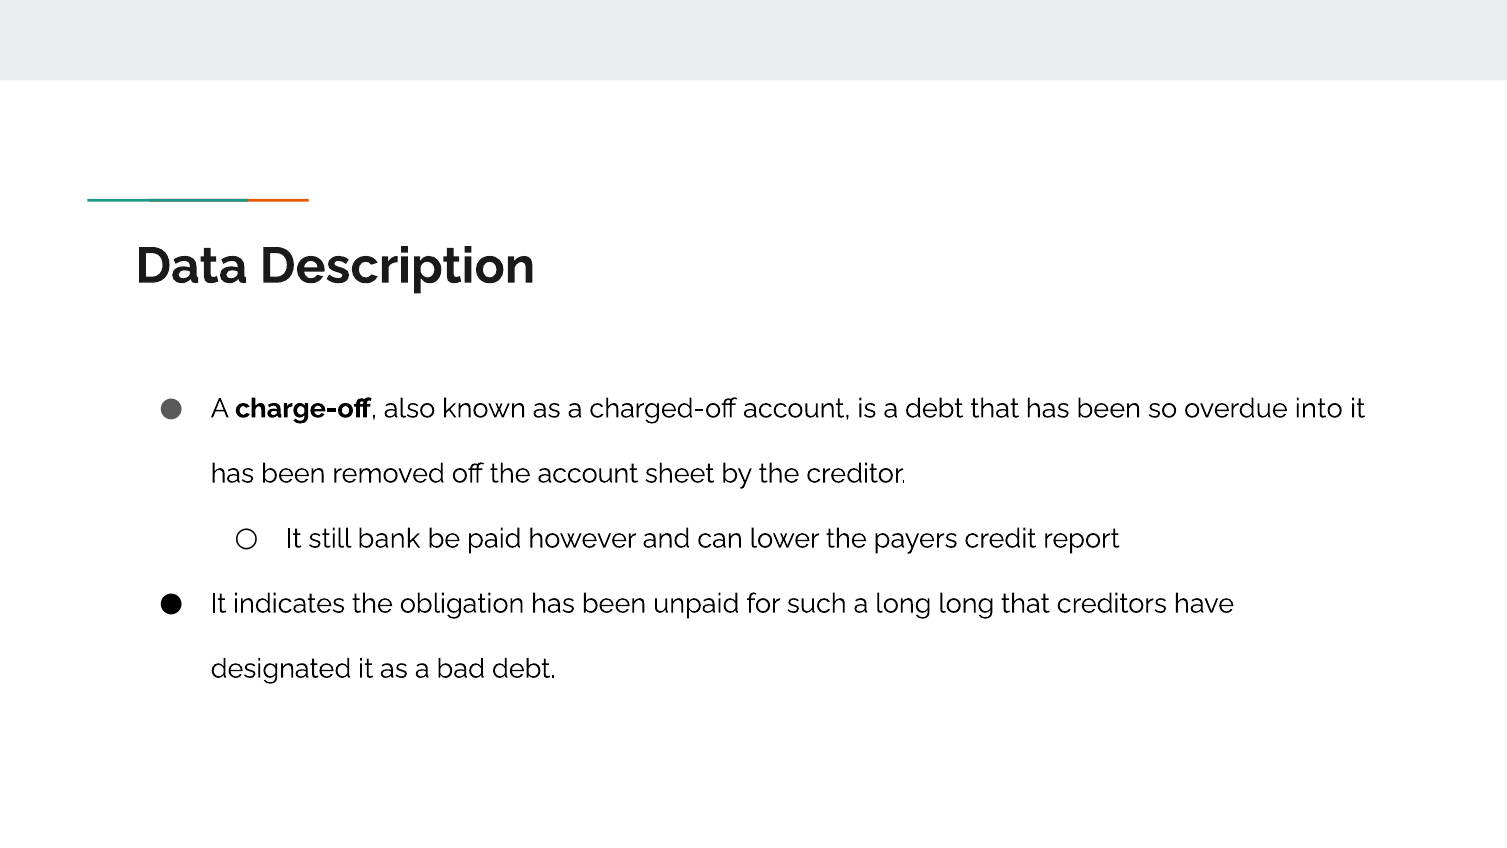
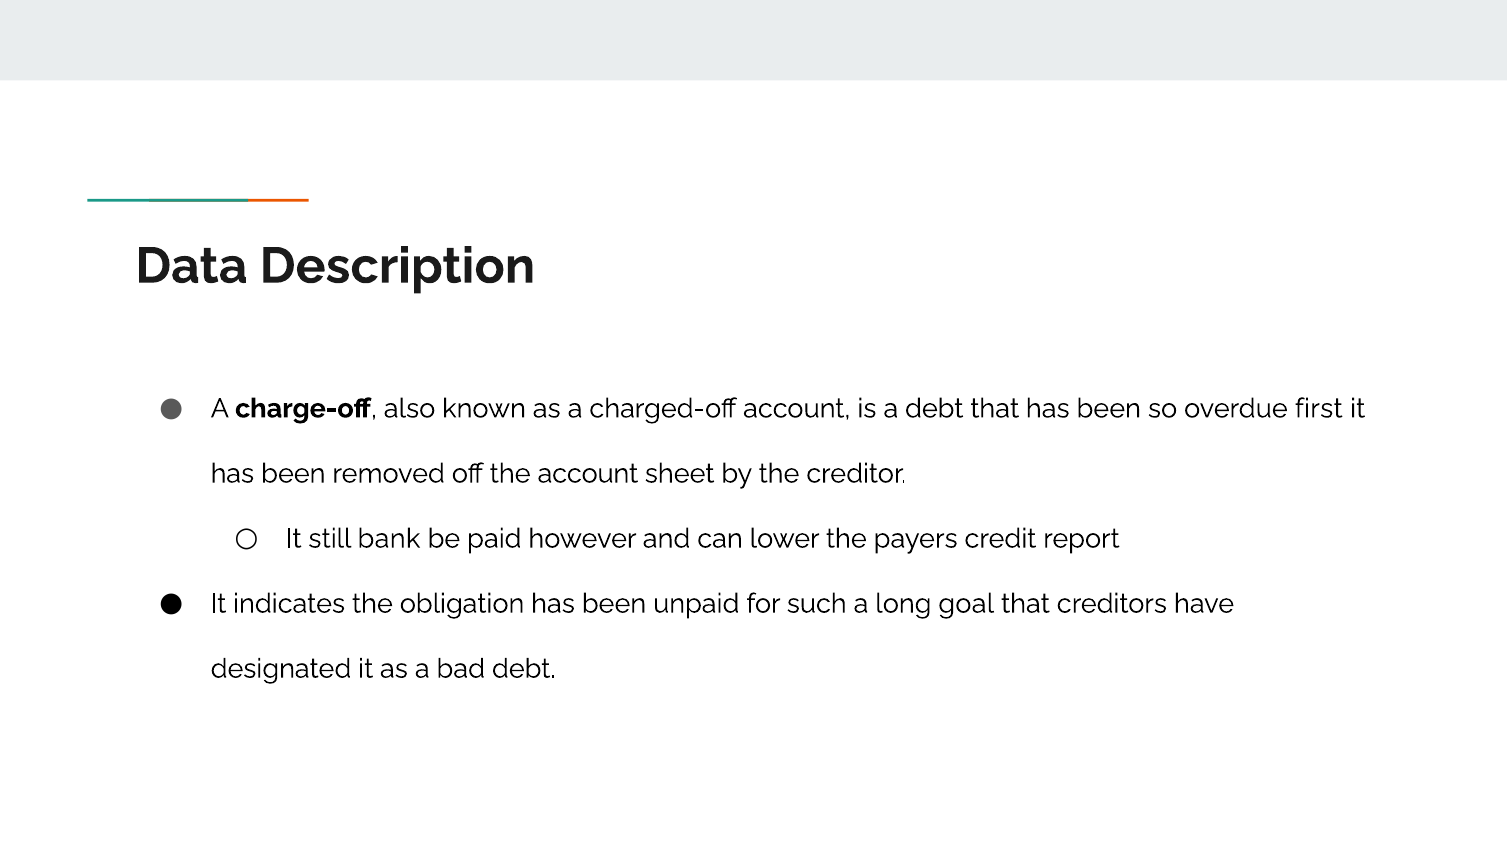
into: into -> first
long long: long -> goal
